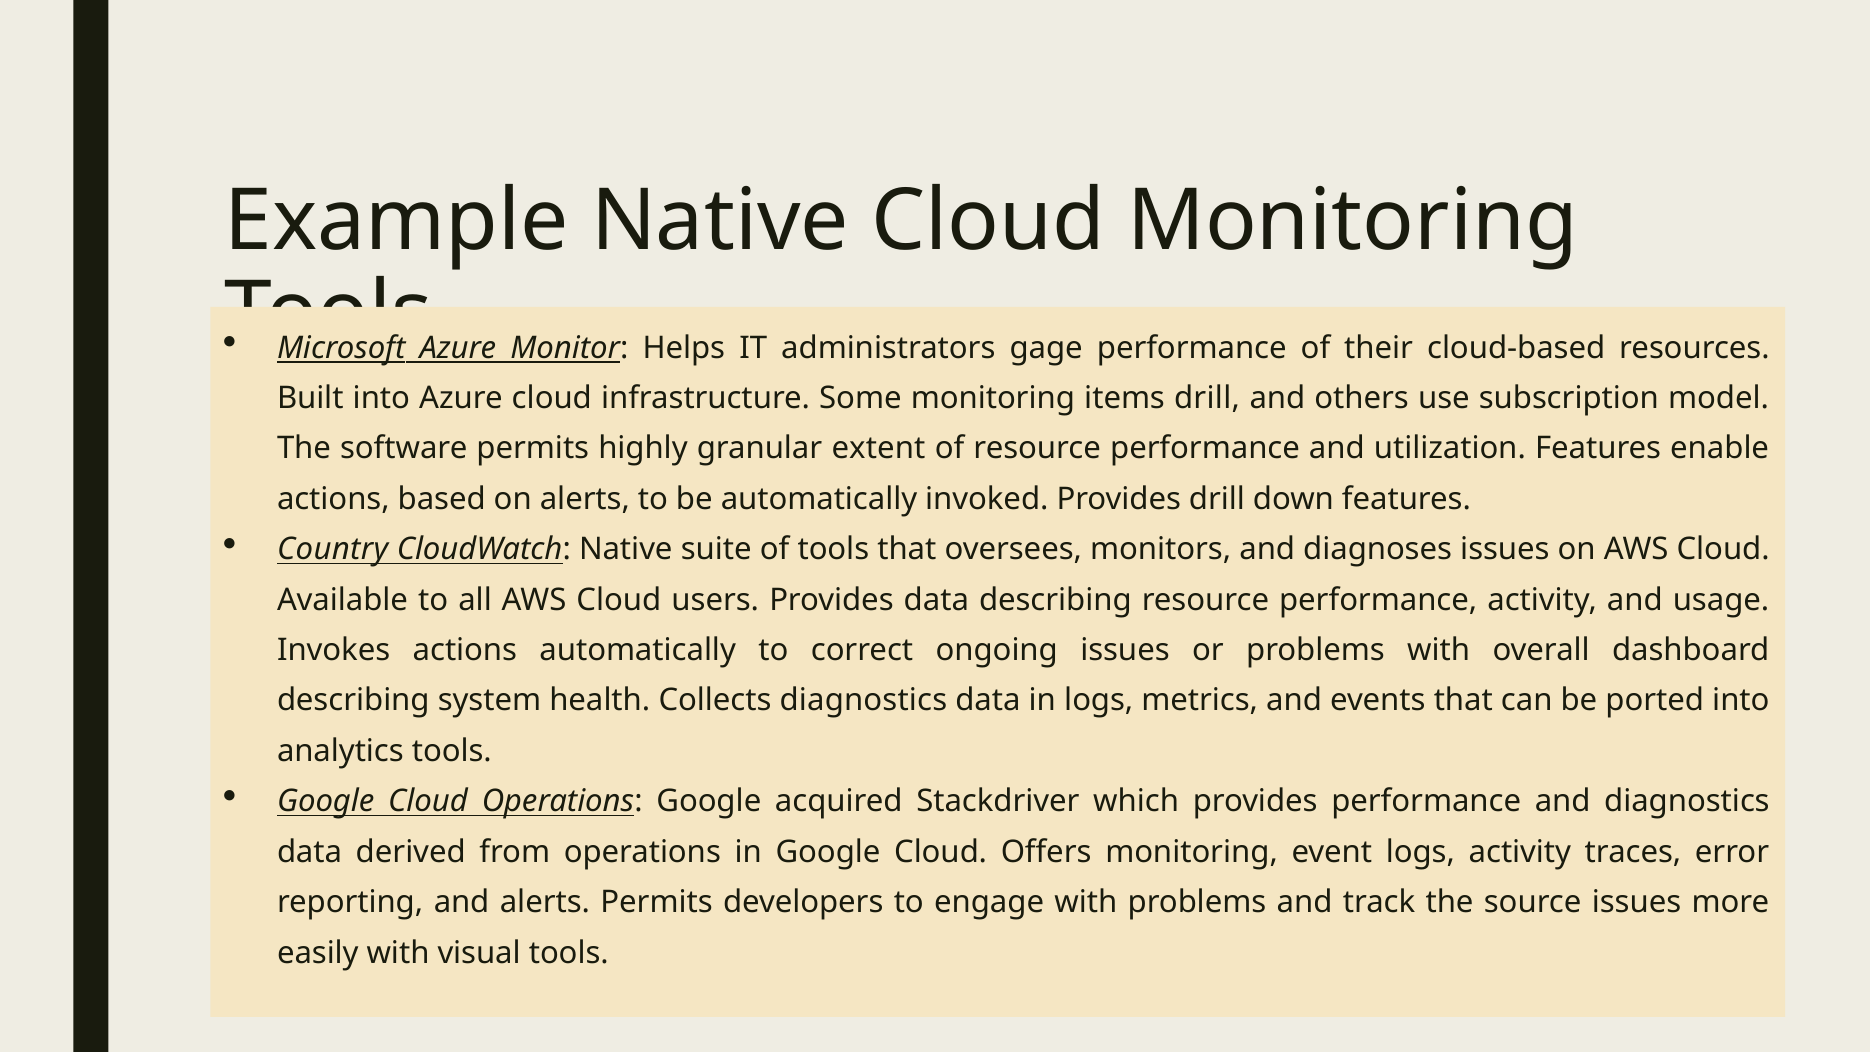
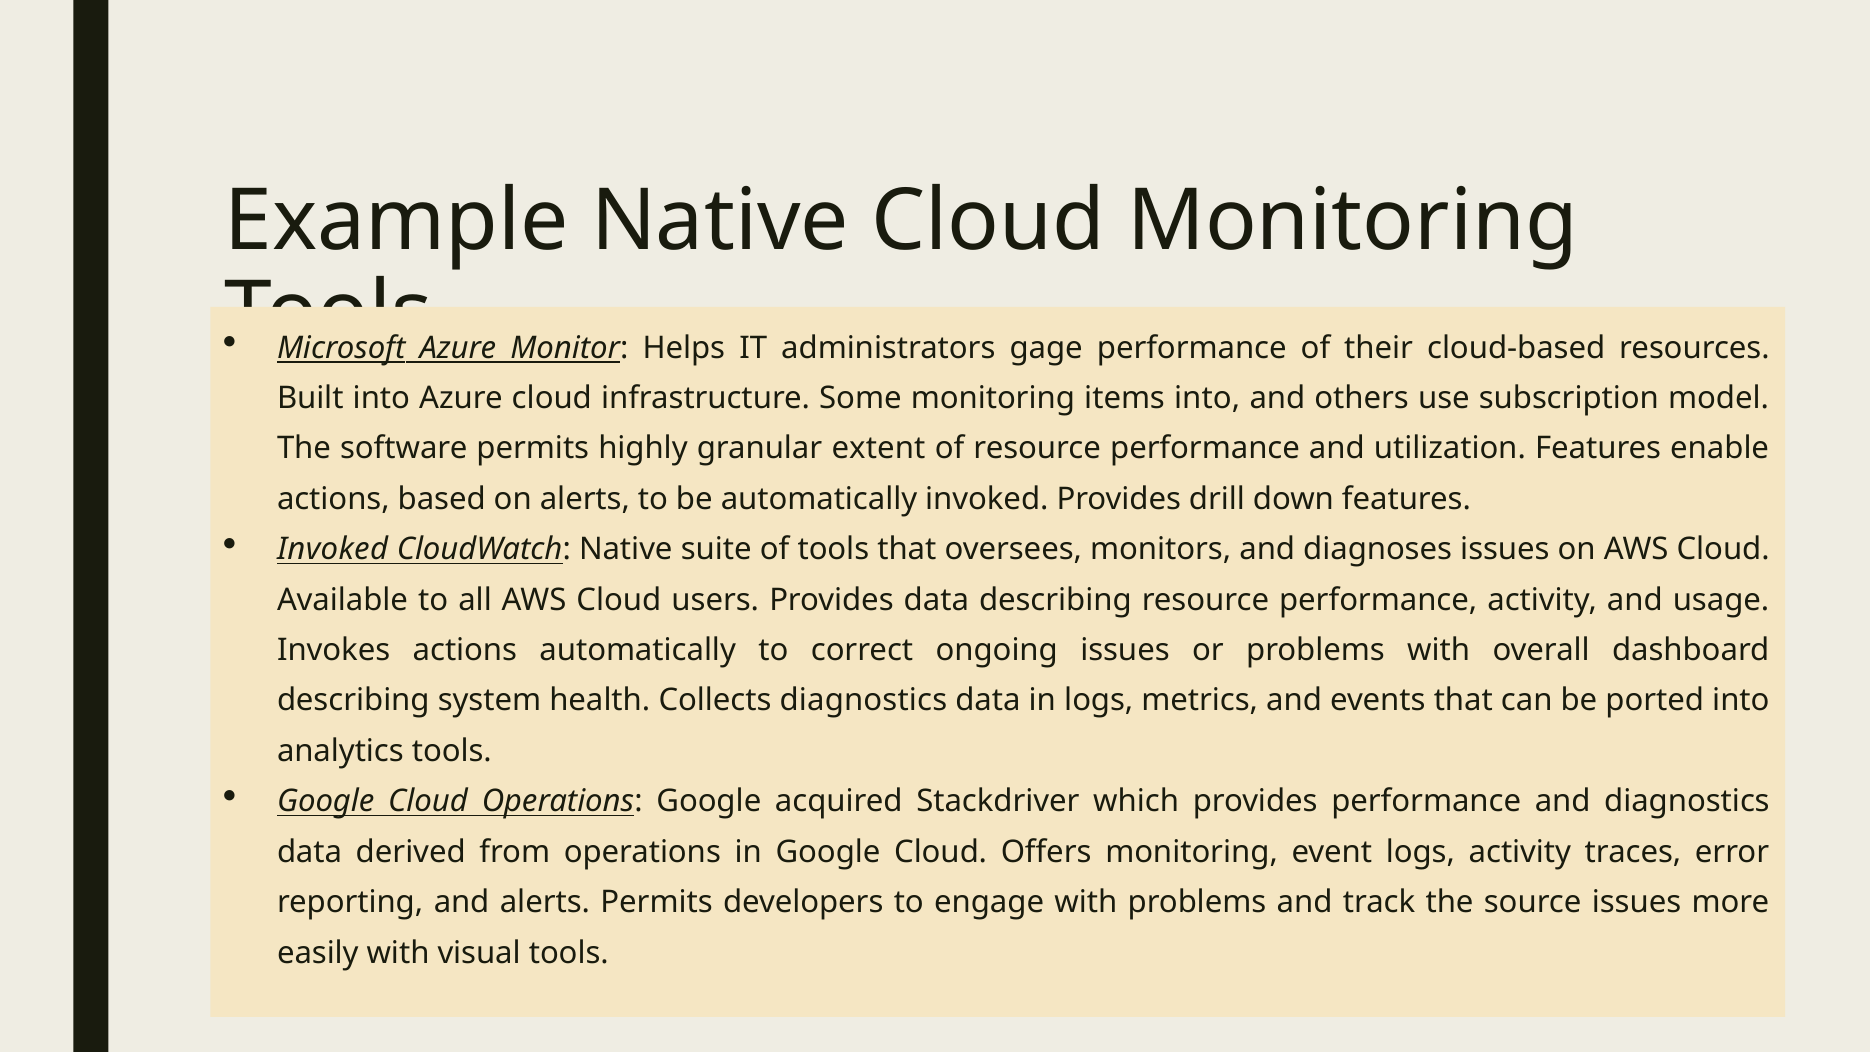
items drill: drill -> into
Country at (333, 549): Country -> Invoked
